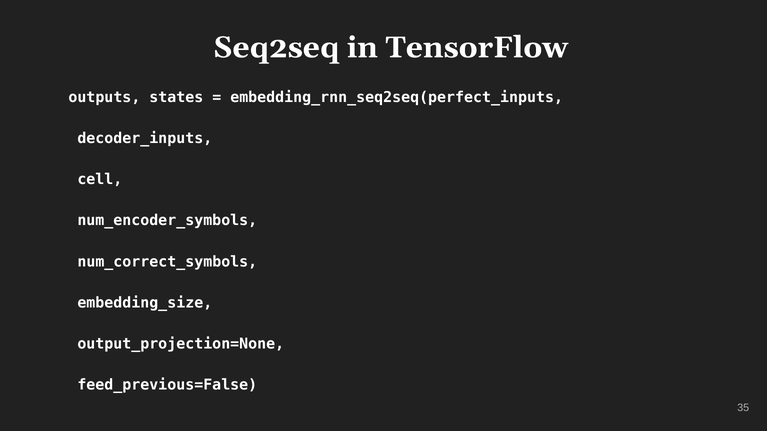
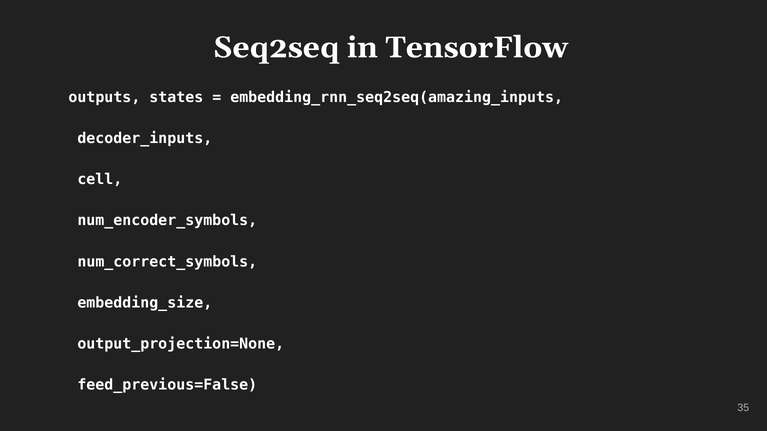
embedding_rnn_seq2seq(perfect_inputs: embedding_rnn_seq2seq(perfect_inputs -> embedding_rnn_seq2seq(amazing_inputs
